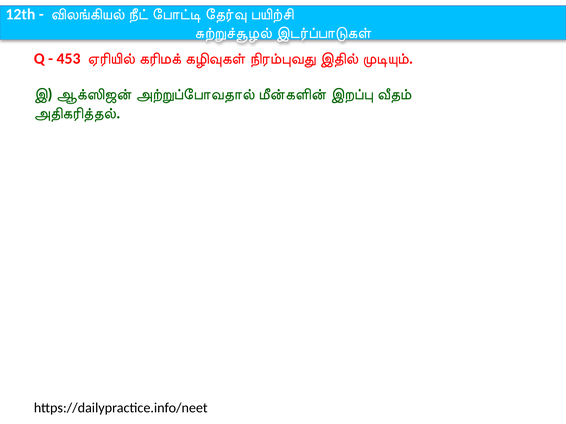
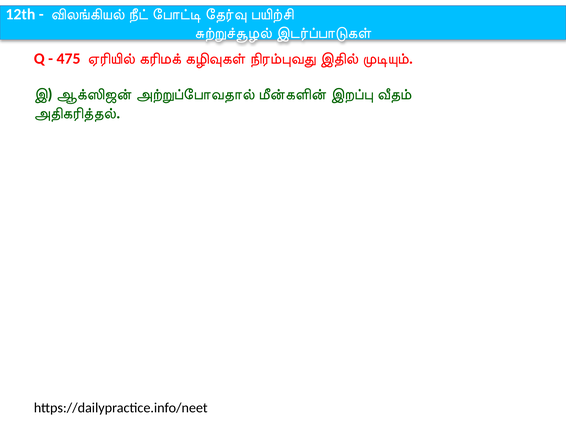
453: 453 -> 475
